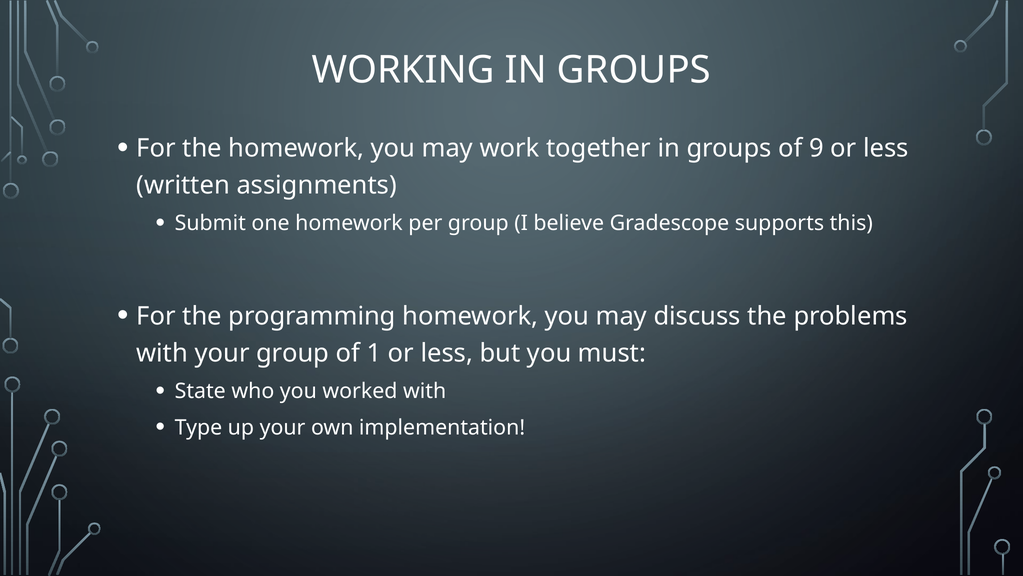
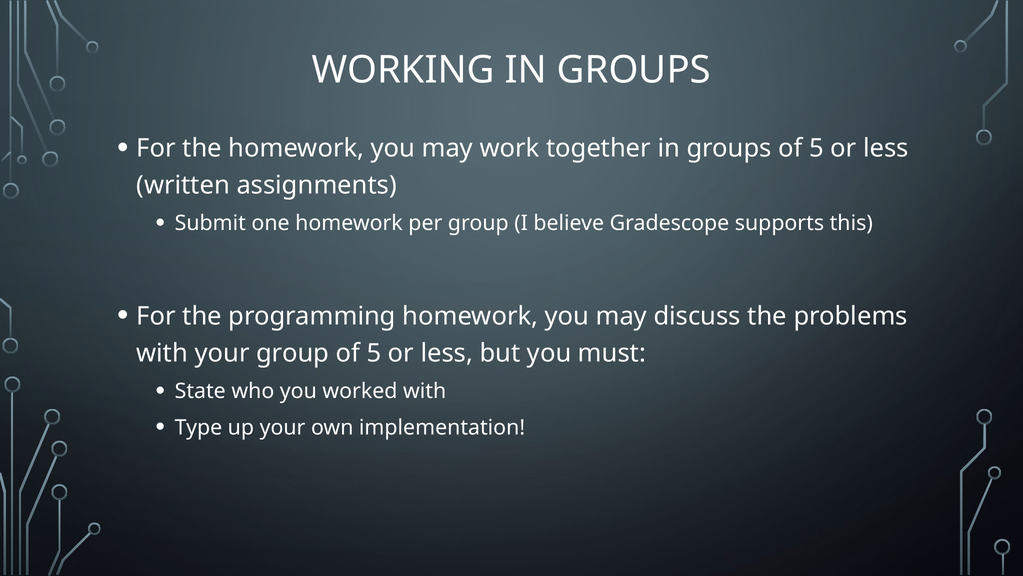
groups of 9: 9 -> 5
group of 1: 1 -> 5
